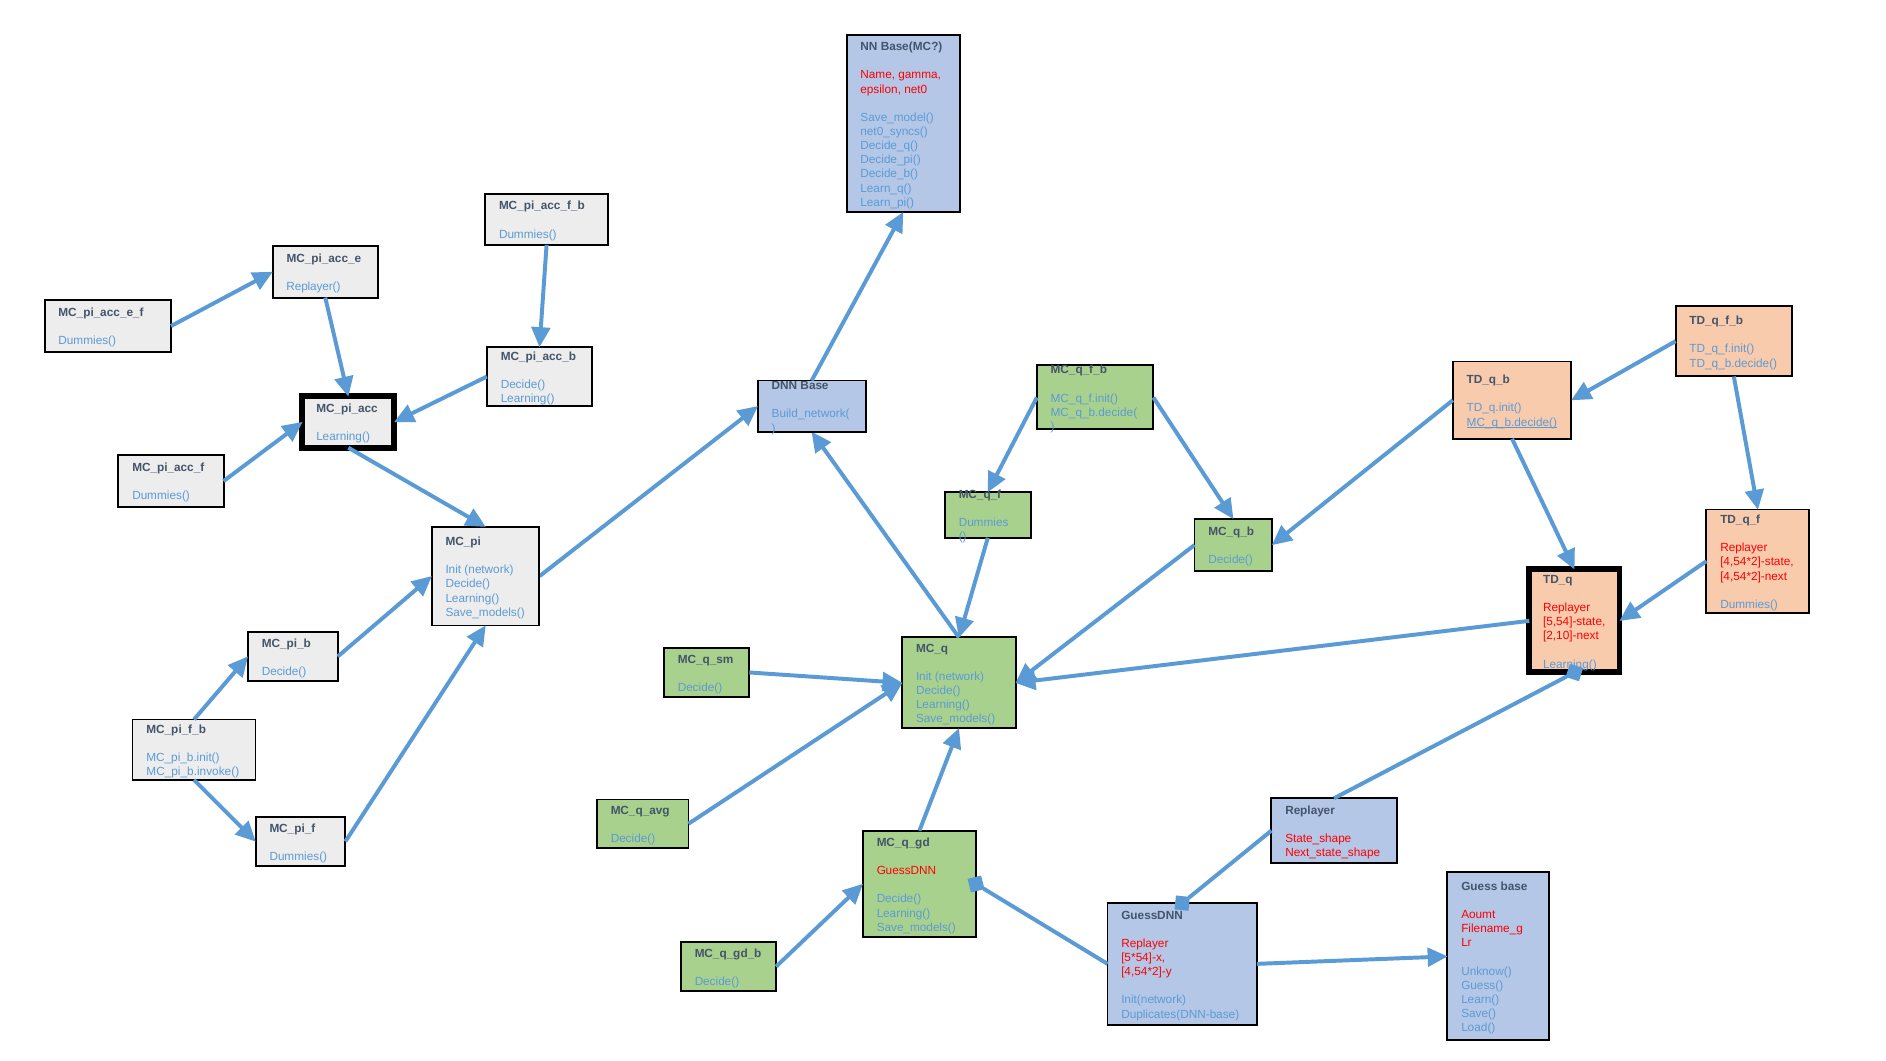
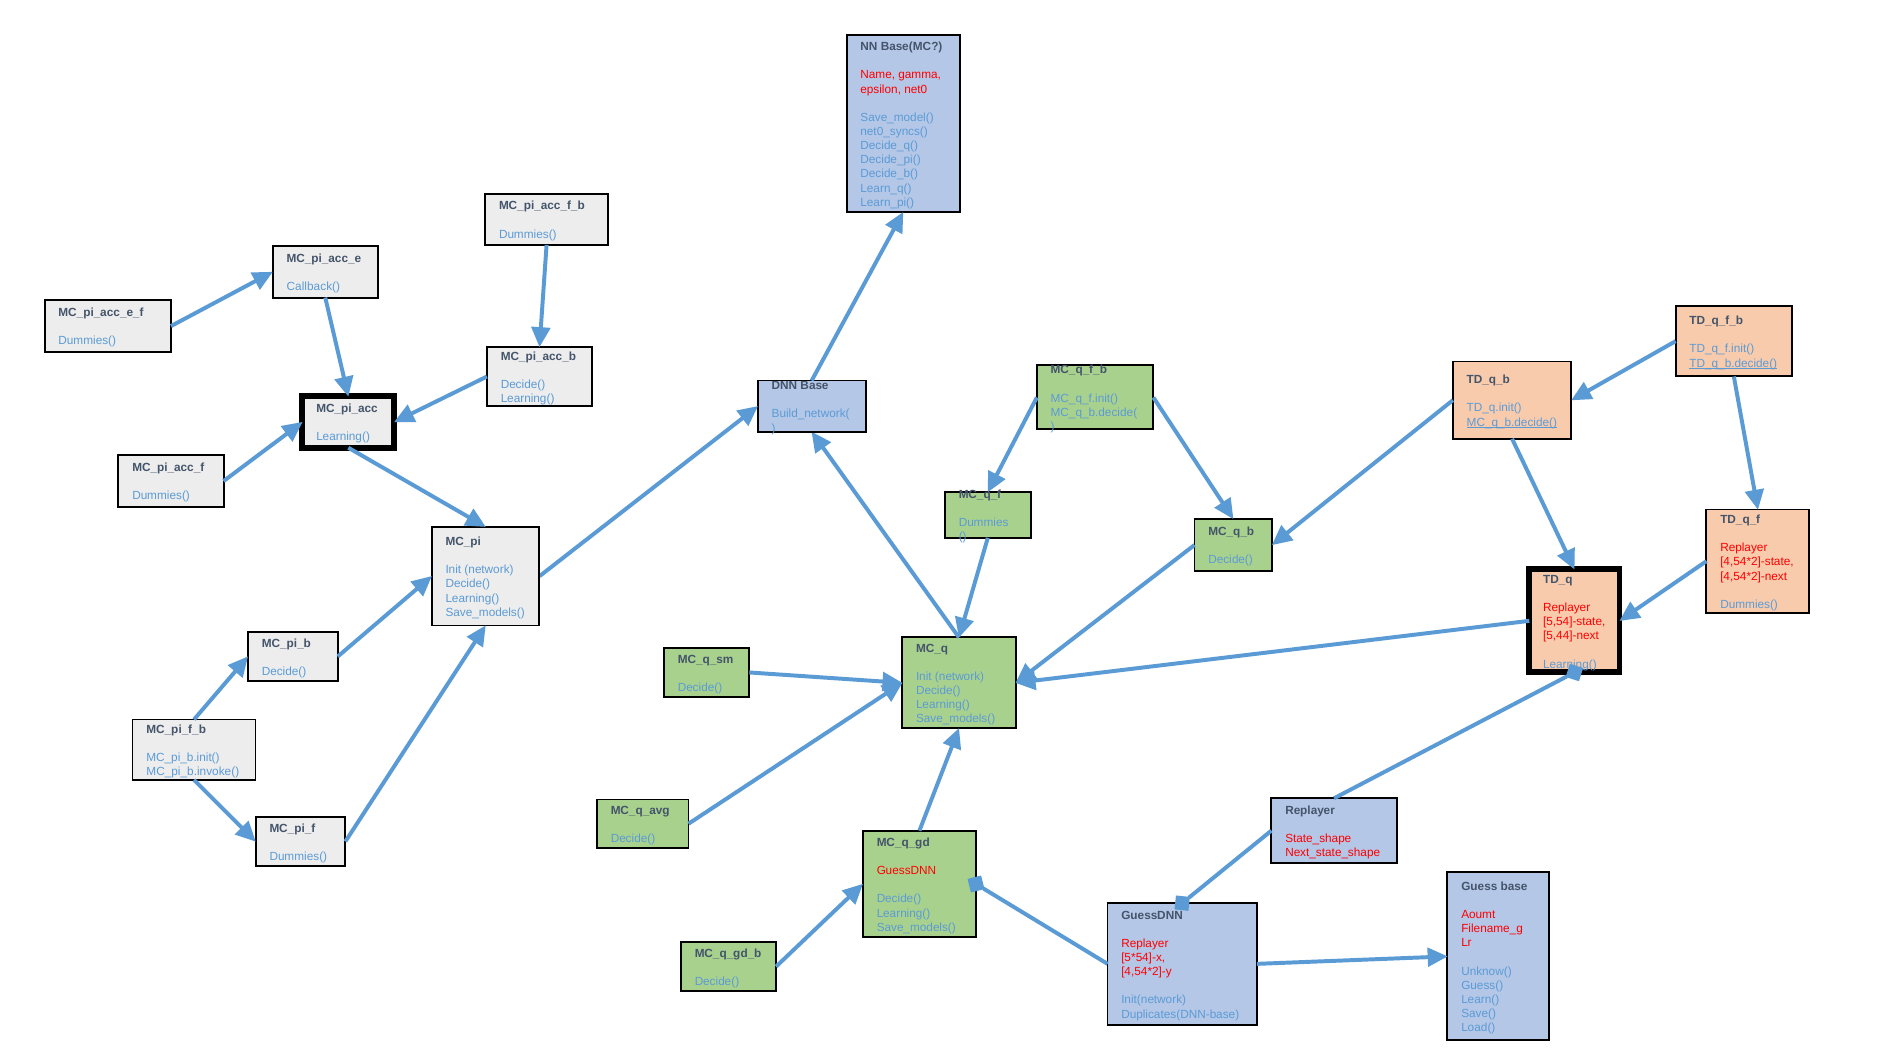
Replayer(: Replayer( -> Callback(
TD_q_b.decide( underline: none -> present
2,10]-next: 2,10]-next -> 5,44]-next
